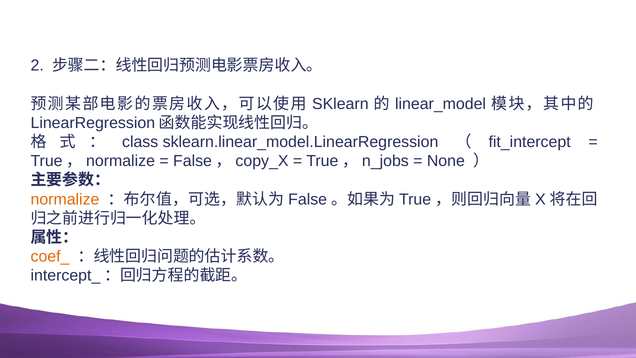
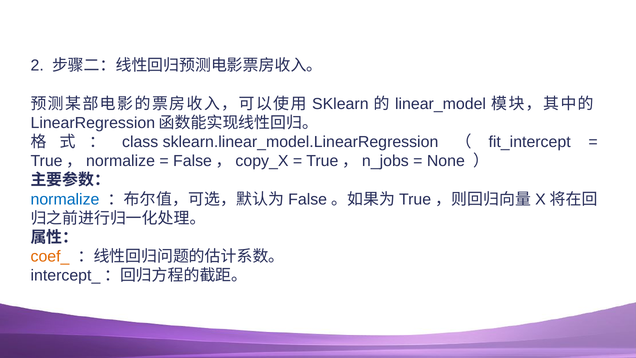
normalize colour: orange -> blue
